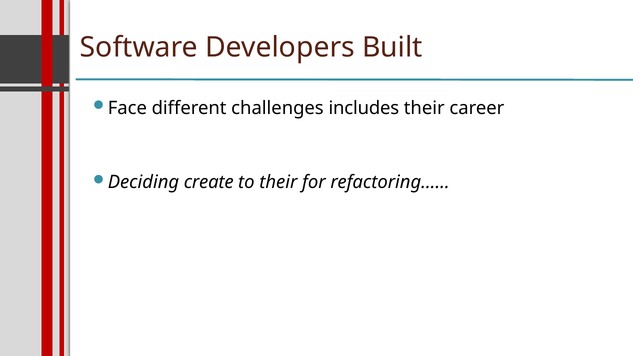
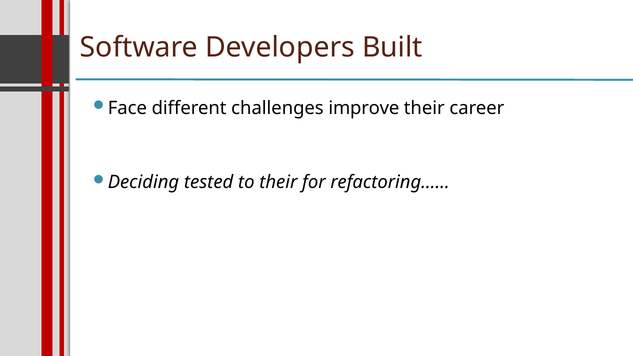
includes: includes -> improve
create: create -> tested
